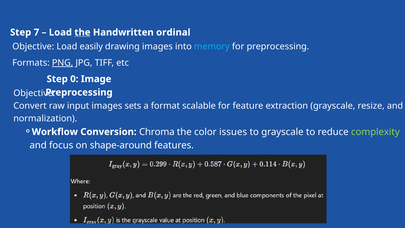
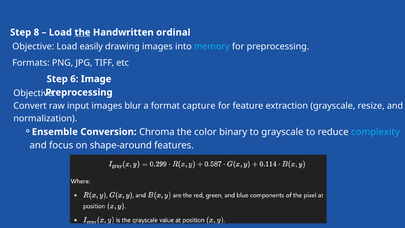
7: 7 -> 8
PNG underline: present -> none
0: 0 -> 6
sets: sets -> blur
scalable: scalable -> capture
Workflow: Workflow -> Ensemble
issues: issues -> binary
complexity colour: light green -> light blue
